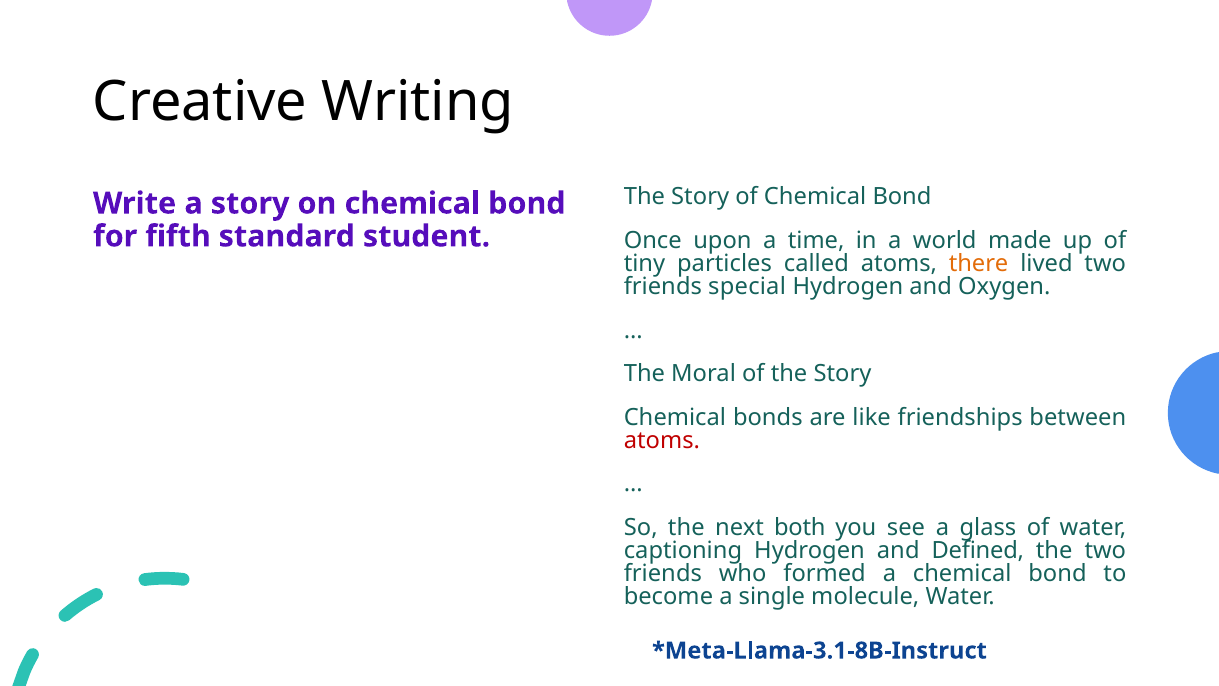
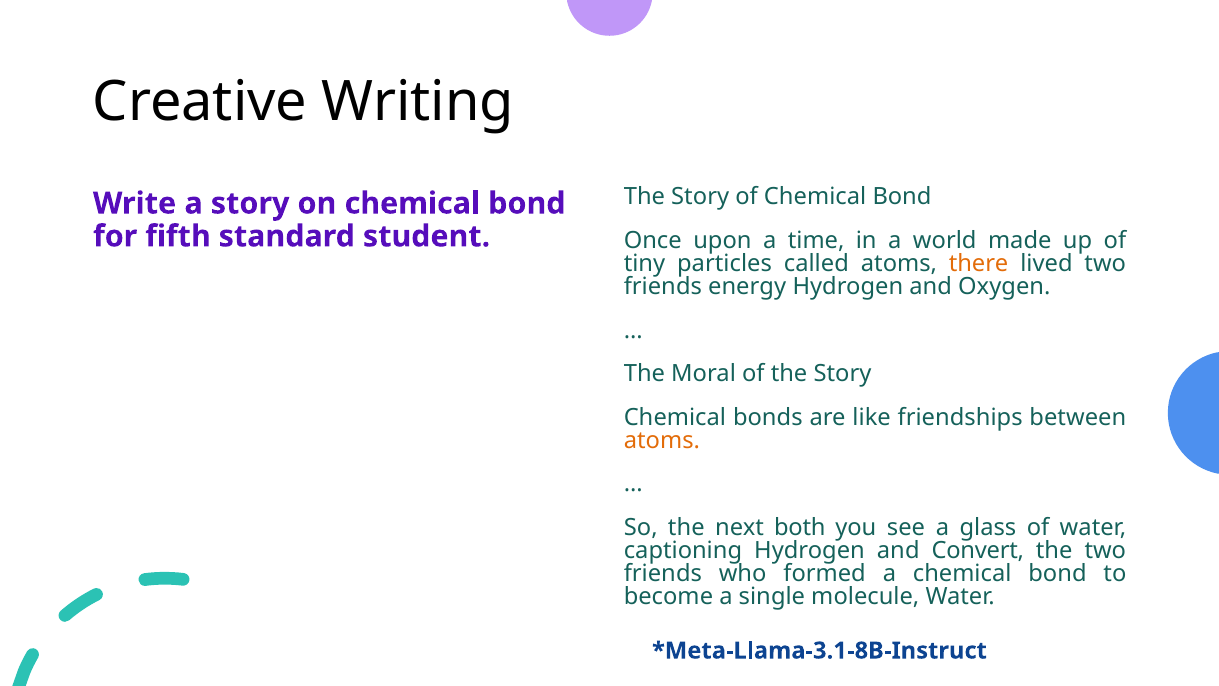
special: special -> energy
atoms at (662, 440) colour: red -> orange
Defined: Defined -> Convert
